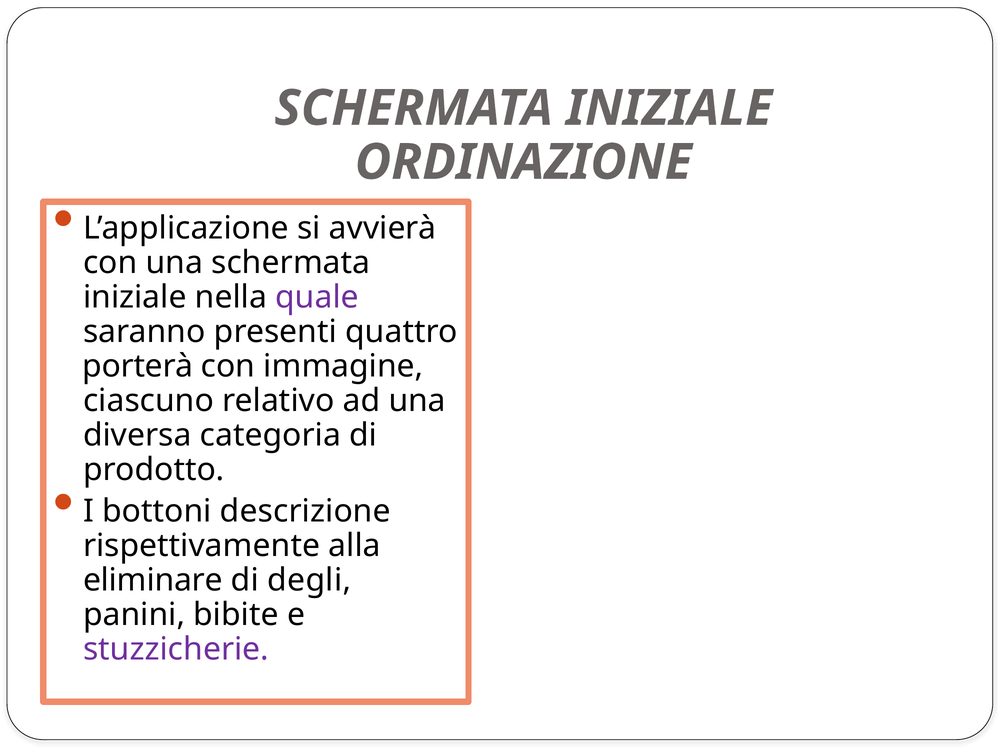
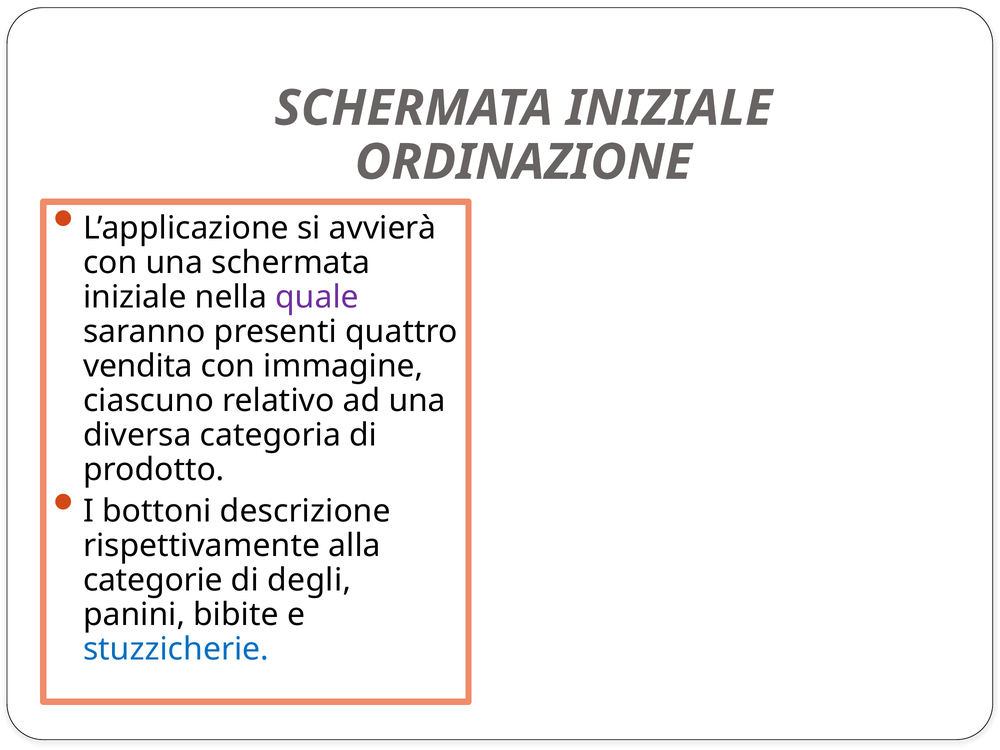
porterà: porterà -> vendita
eliminare: eliminare -> categorie
stuzzicherie colour: purple -> blue
